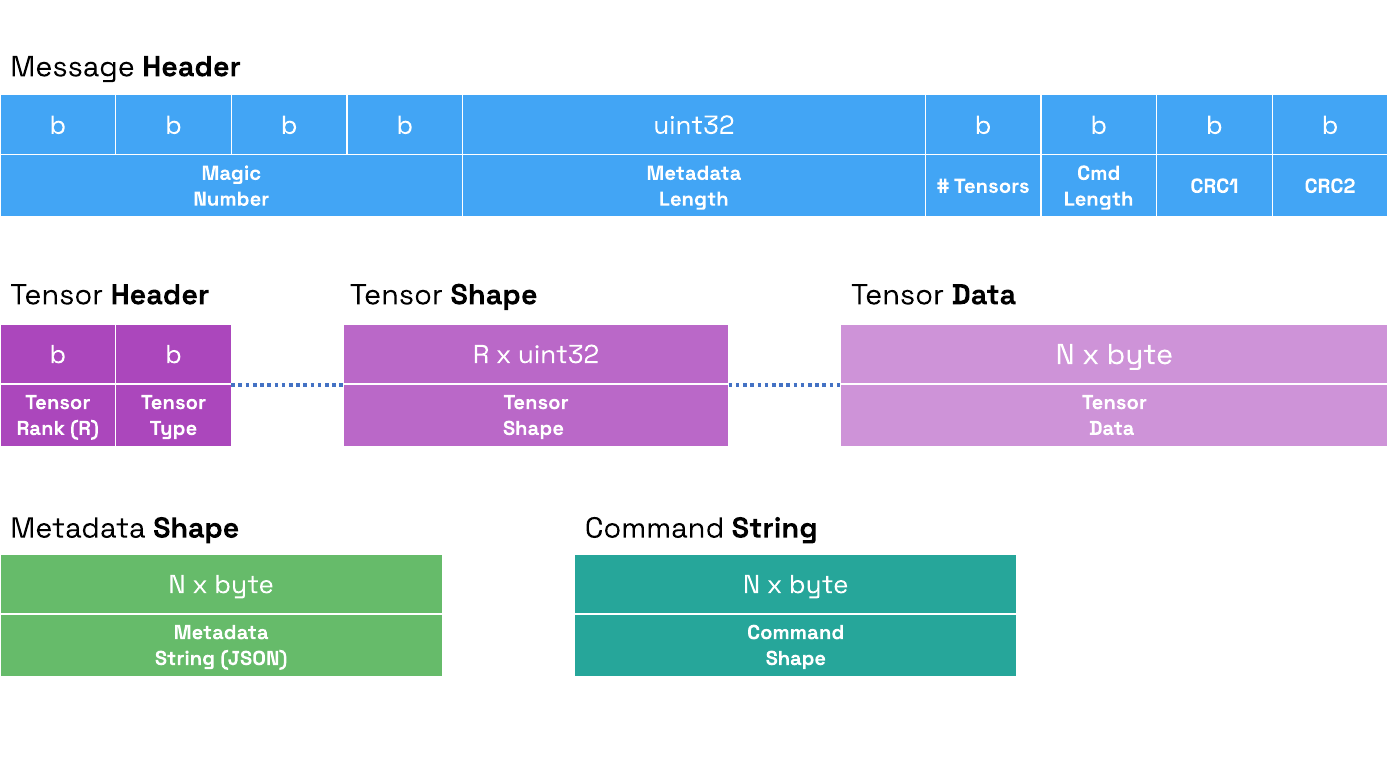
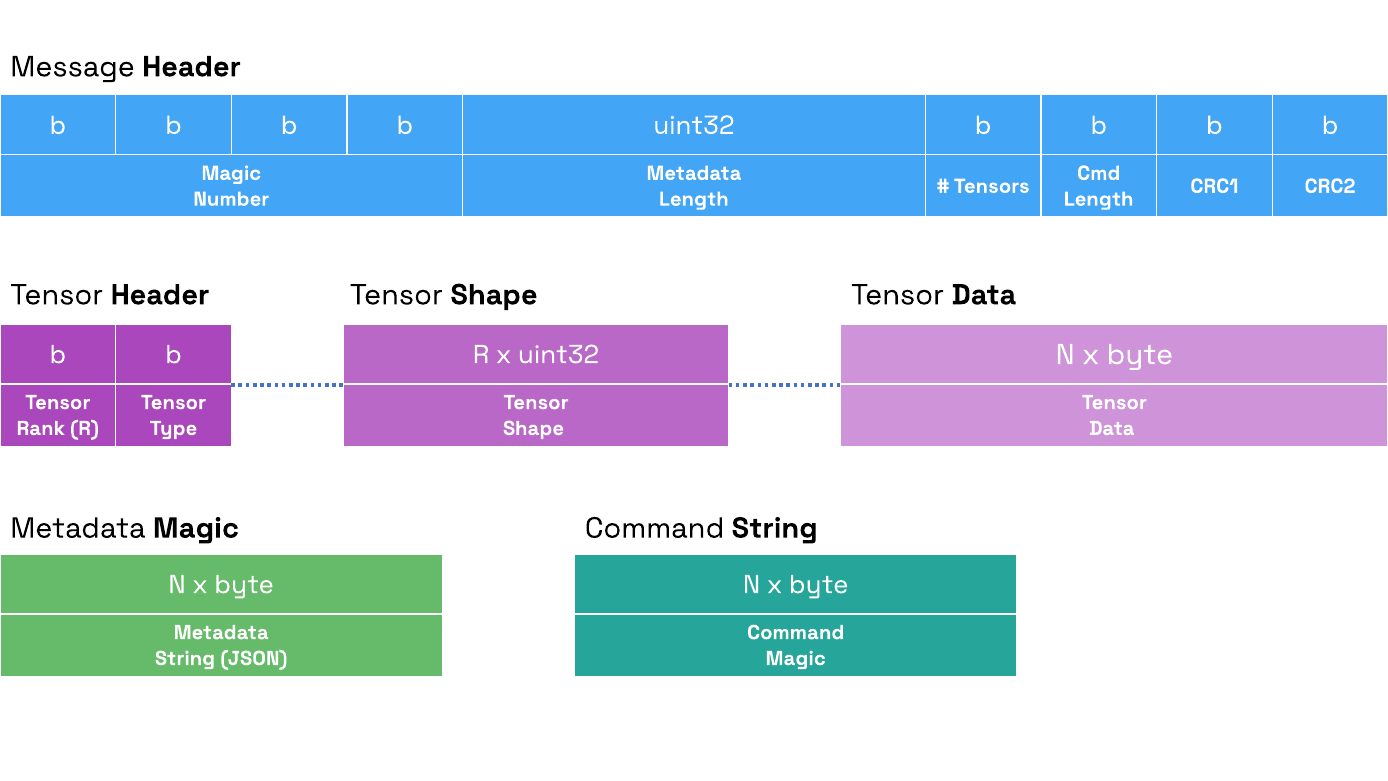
Metadata Shape: Shape -> Magic
Shape at (796, 658): Shape -> Magic
